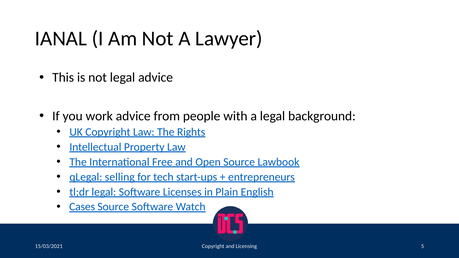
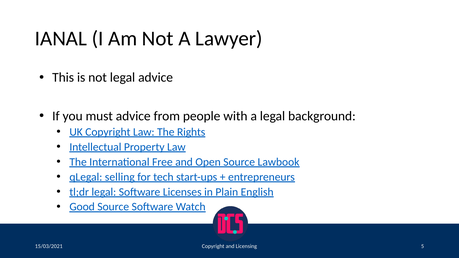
work: work -> must
Cases: Cases -> Good
